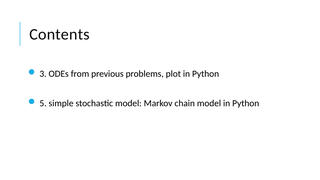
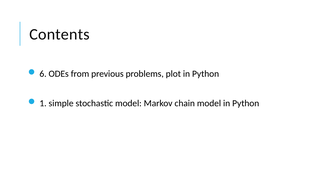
3: 3 -> 6
5: 5 -> 1
